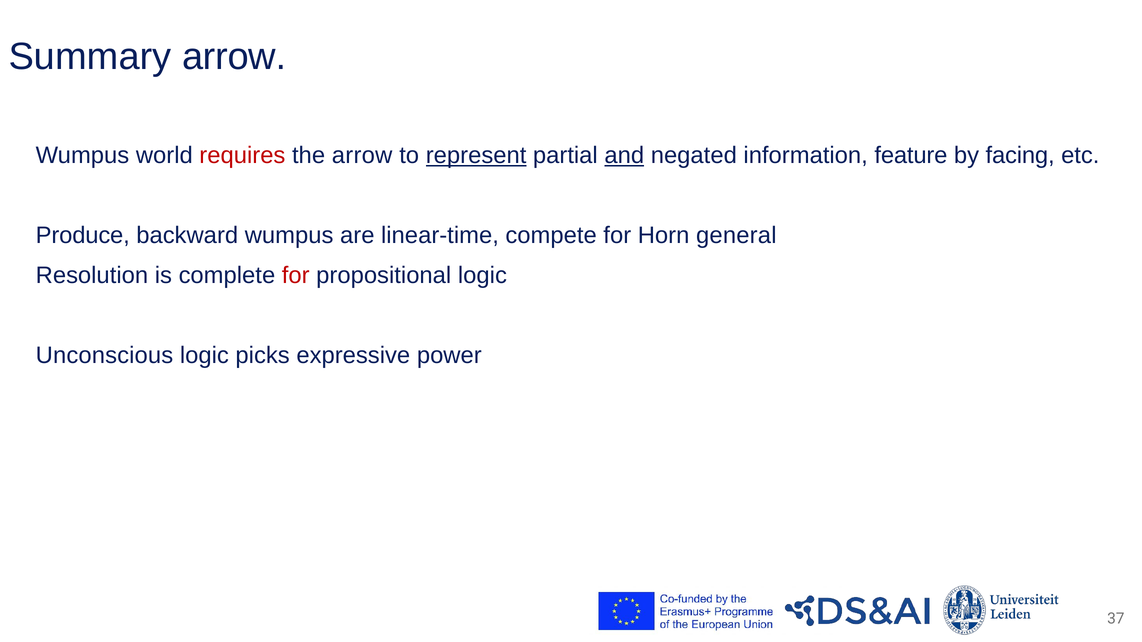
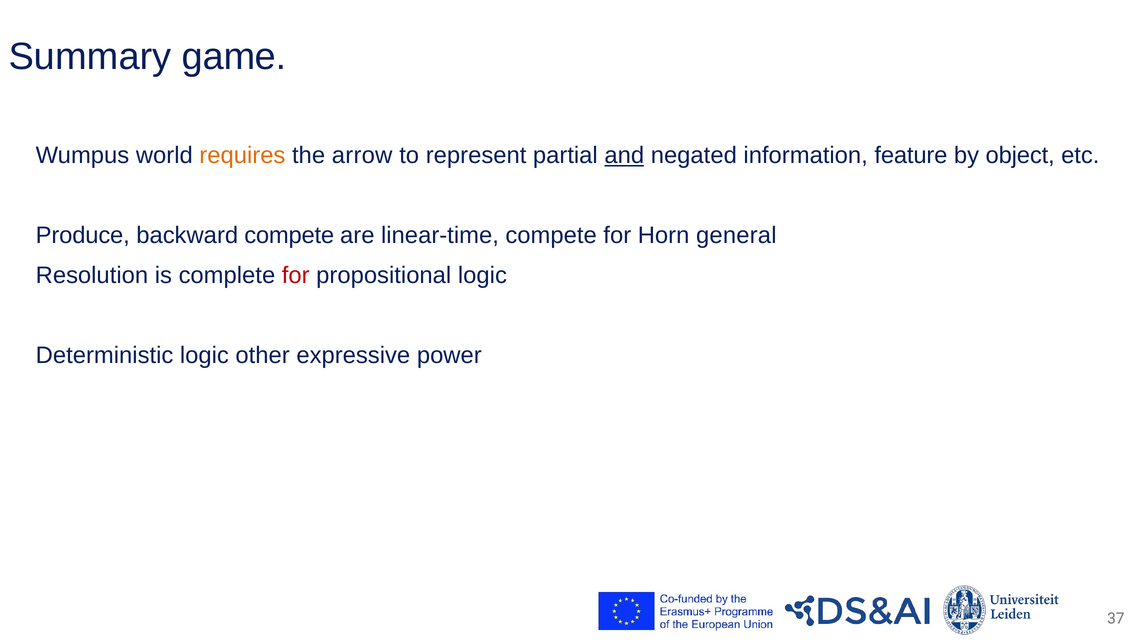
Summary arrow: arrow -> game
requires colour: red -> orange
represent underline: present -> none
facing: facing -> object
backward wumpus: wumpus -> compete
Unconscious: Unconscious -> Deterministic
picks: picks -> other
